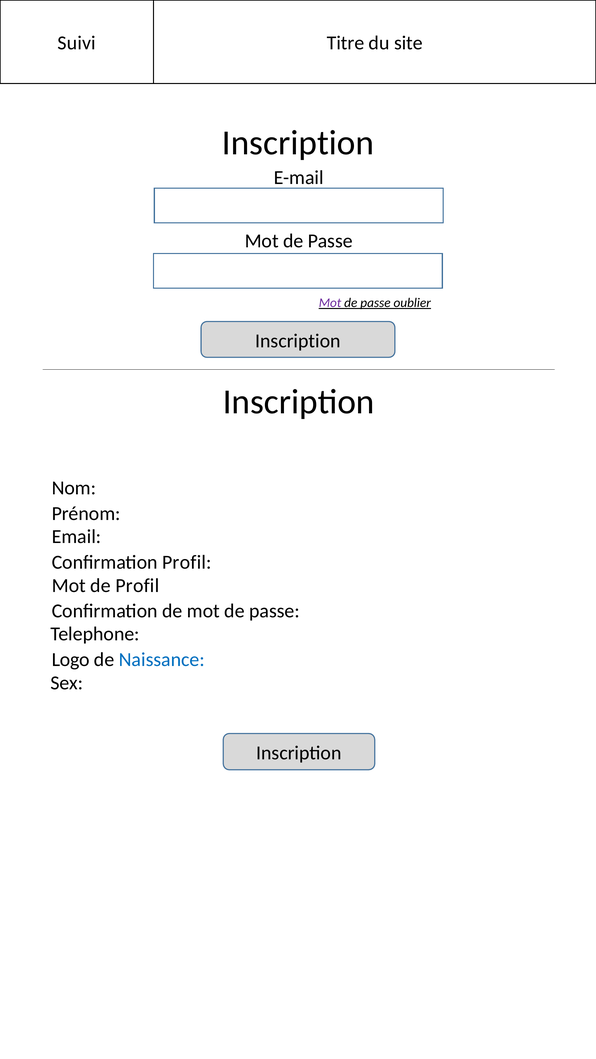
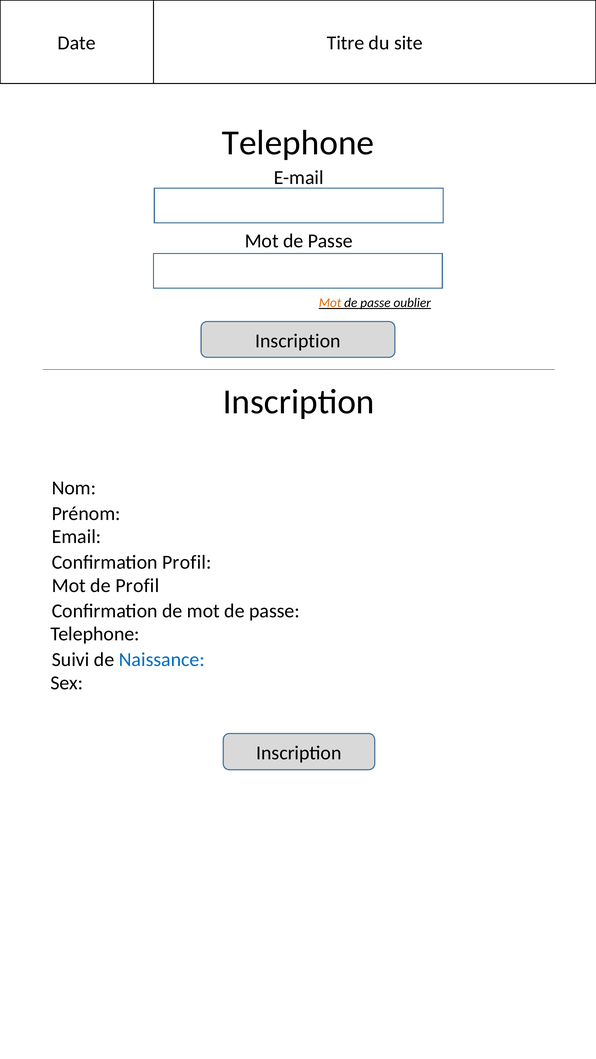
Suivi: Suivi -> Date
Inscription at (298, 143): Inscription -> Telephone
Mot at (330, 303) colour: purple -> orange
Logo: Logo -> Suivi
